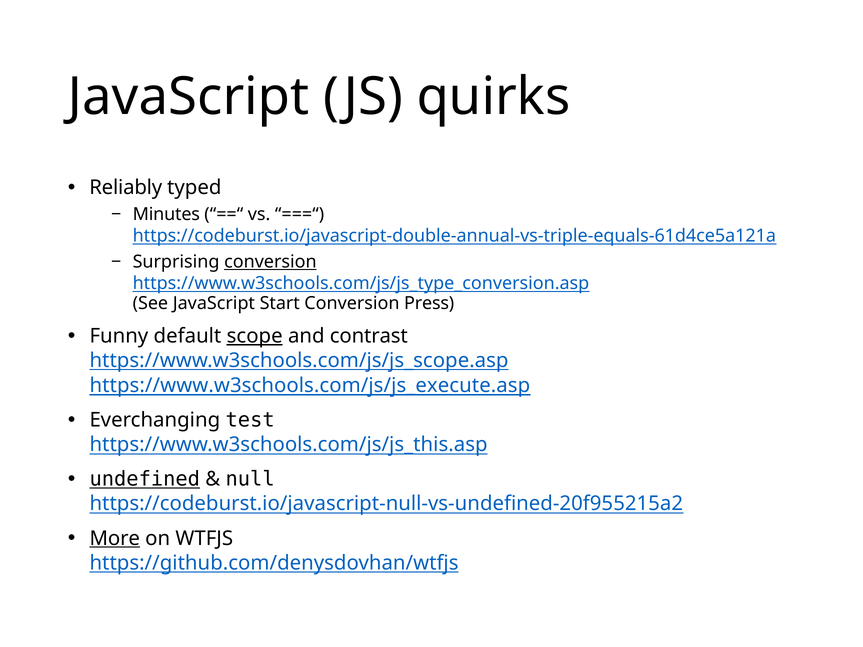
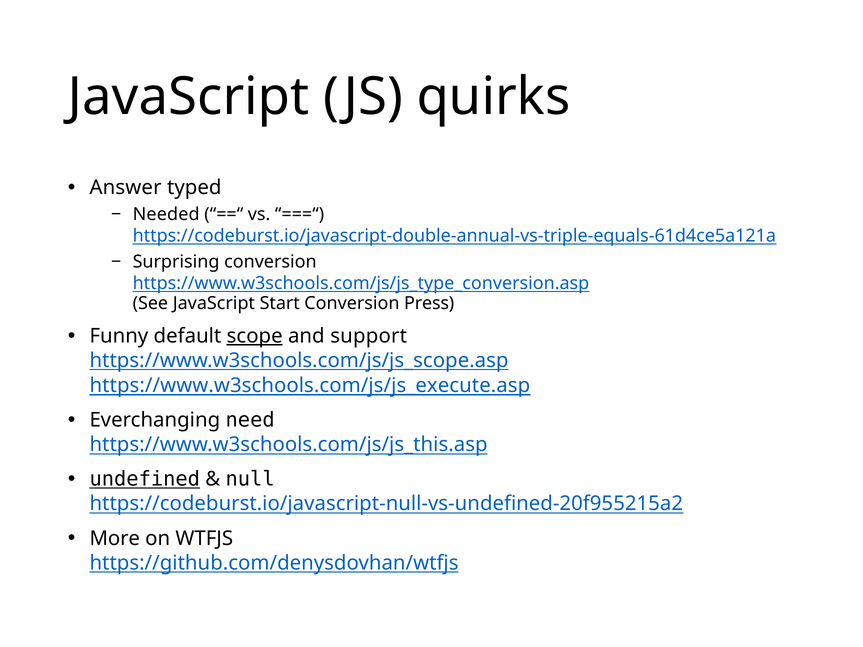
Reliably: Reliably -> Answer
Minutes: Minutes -> Needed
conversion at (270, 262) underline: present -> none
contrast: contrast -> support
test: test -> need
More underline: present -> none
